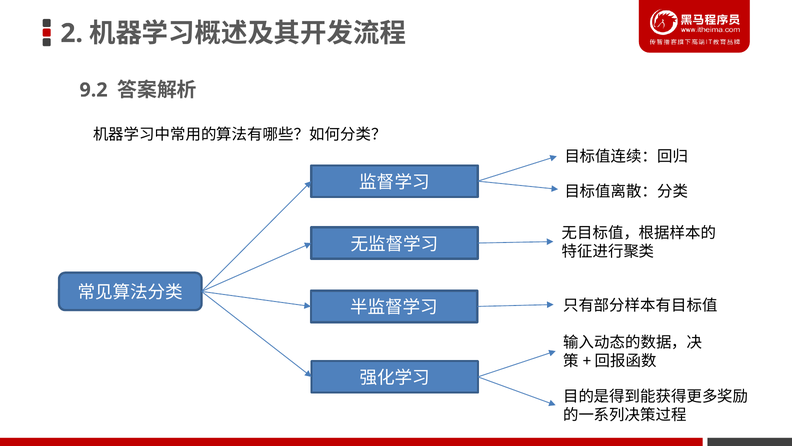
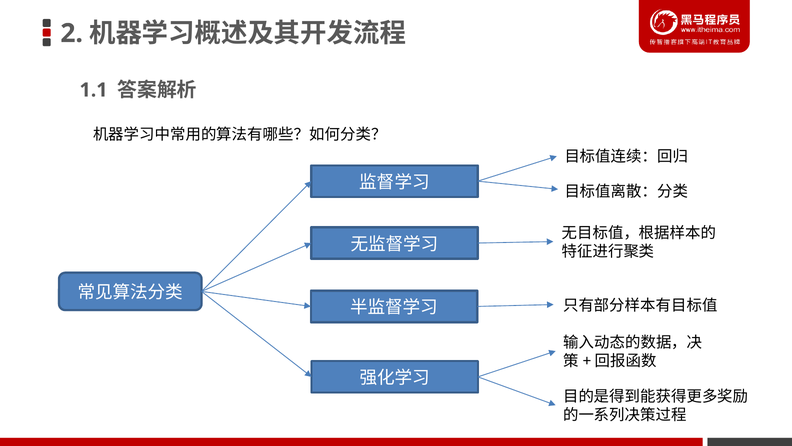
9.2: 9.2 -> 1.1
